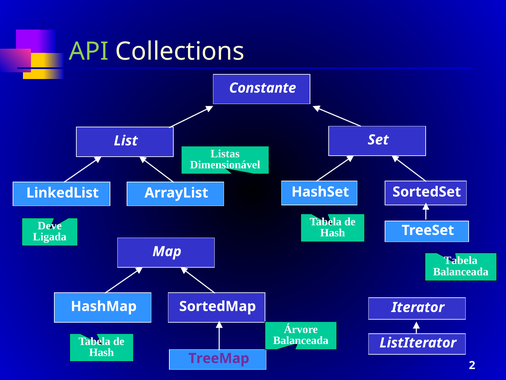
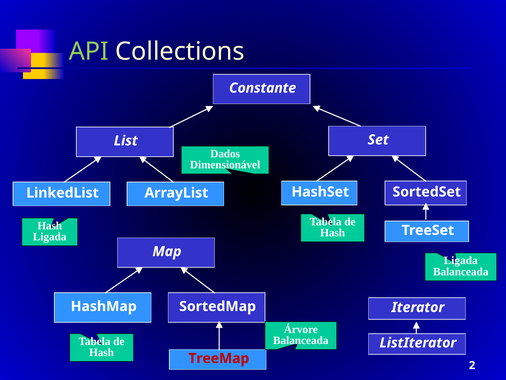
Listas: Listas -> Dados
Deve at (50, 225): Deve -> Hash
Tabela at (461, 260): Tabela -> Ligada
TreeMap colour: purple -> red
